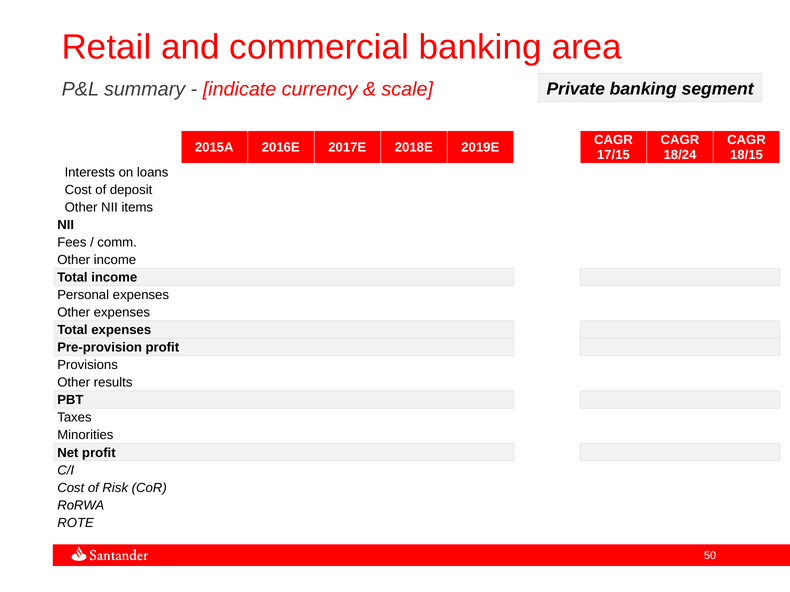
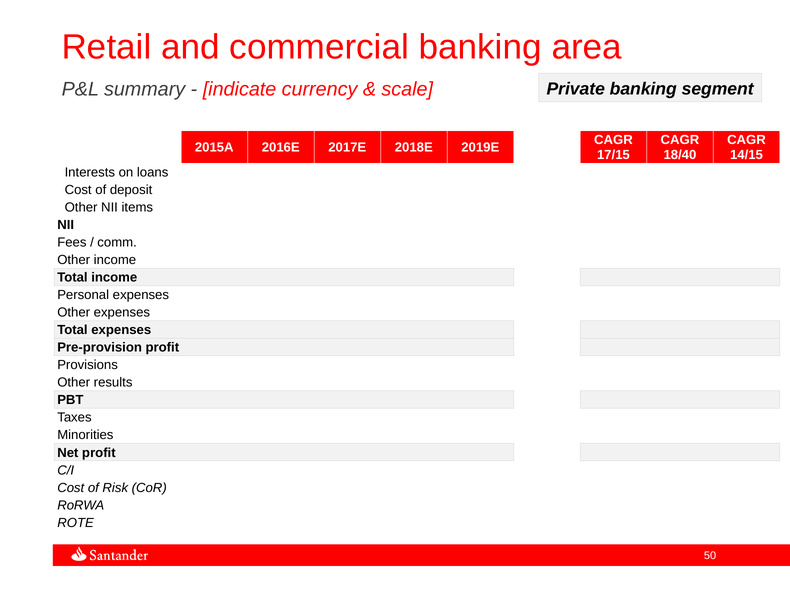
18/24: 18/24 -> 18/40
18/15: 18/15 -> 14/15
